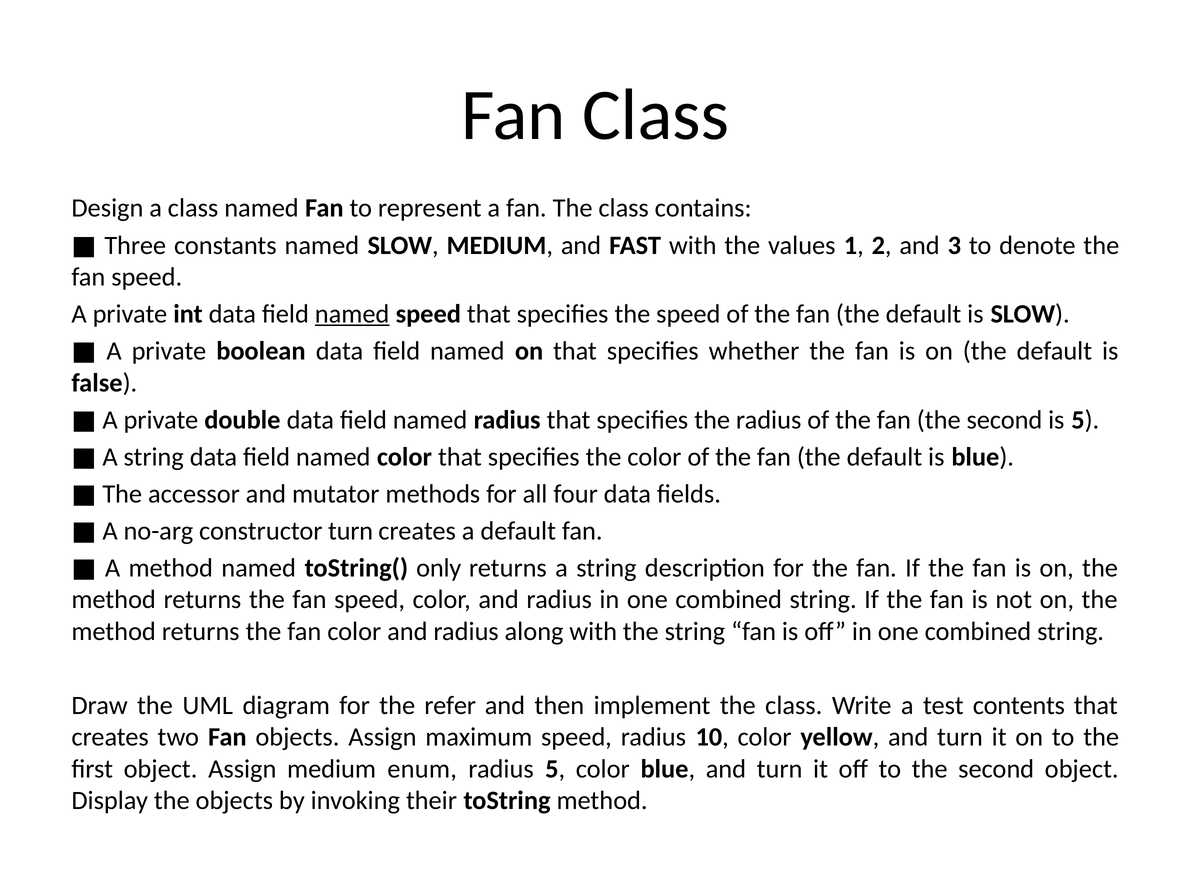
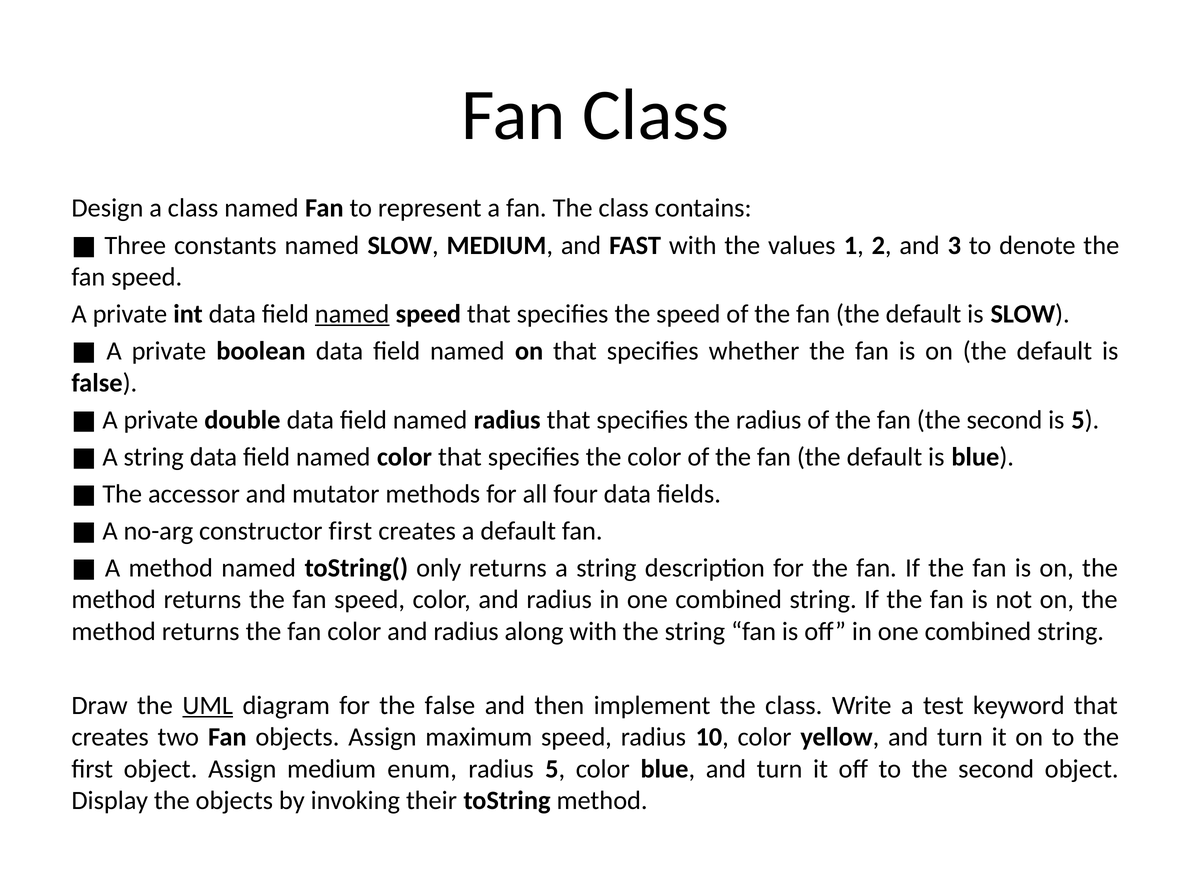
constructor turn: turn -> first
UML underline: none -> present
the refer: refer -> false
contents: contents -> keyword
